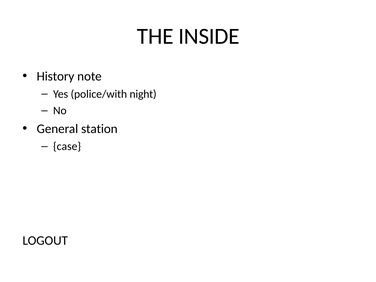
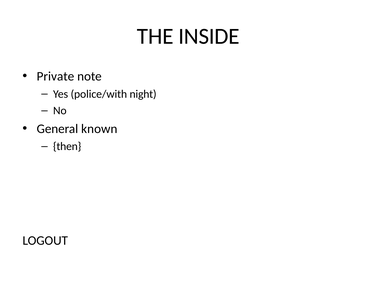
History: History -> Private
station: station -> known
case: case -> then
